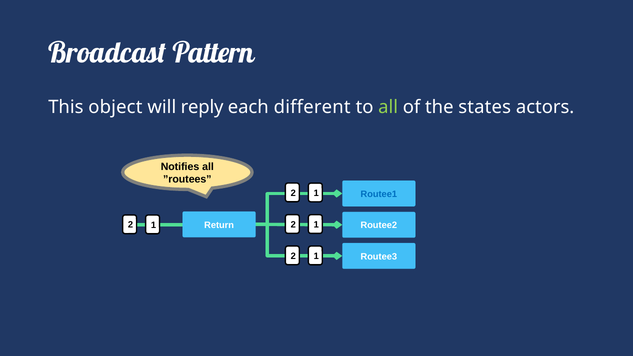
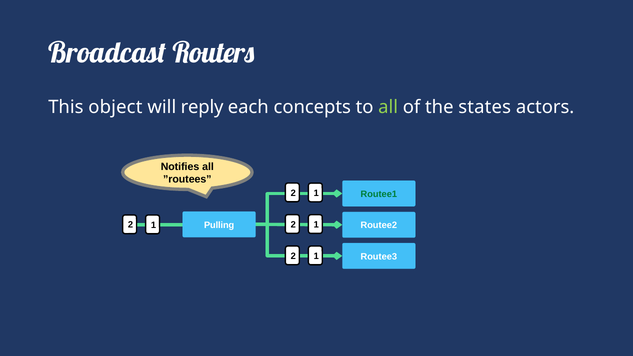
Pattern: Pattern -> Routers
different: different -> concepts
Routee1 colour: blue -> green
Return: Return -> Pulling
